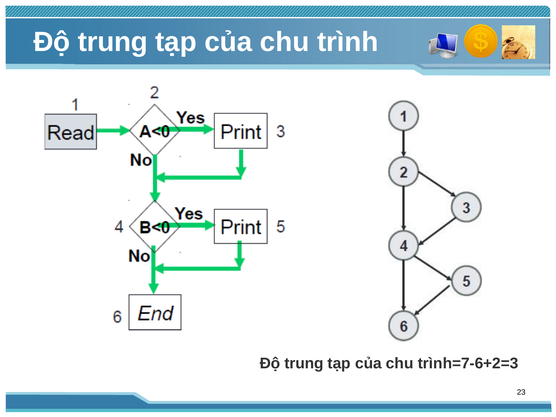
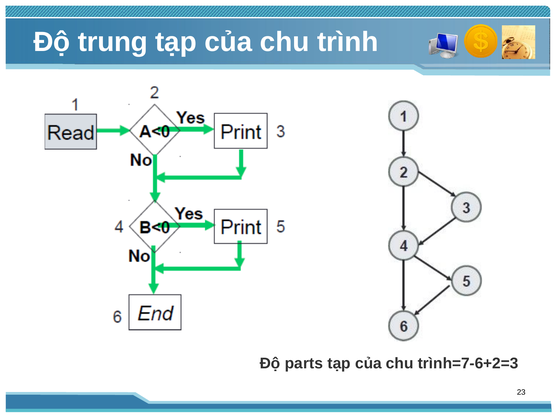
trung at (304, 363): trung -> parts
